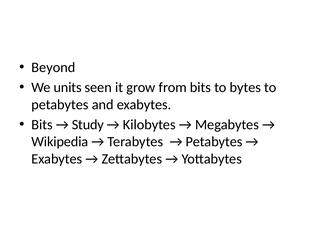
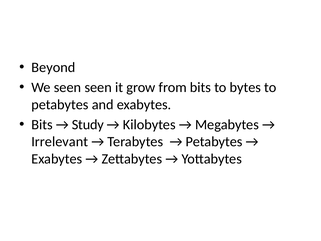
We units: units -> seen
Wikipedia: Wikipedia -> Irrelevant
